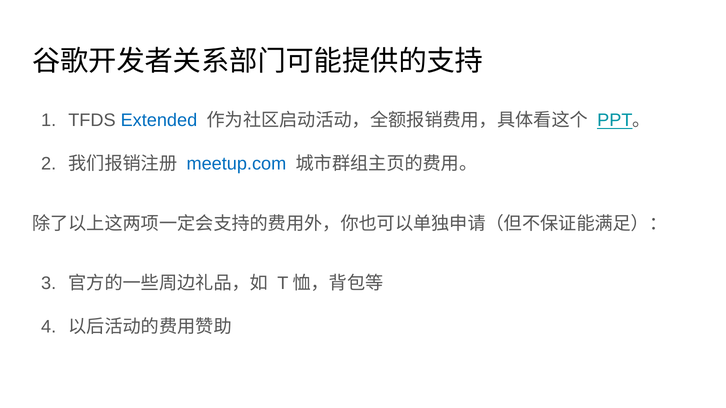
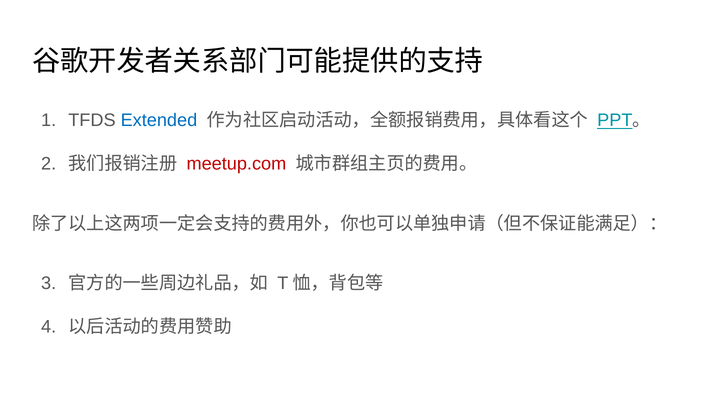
meetup.com colour: blue -> red
